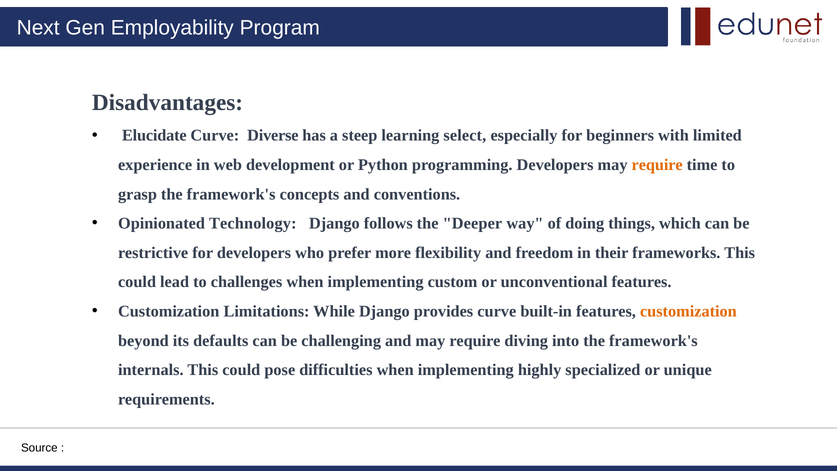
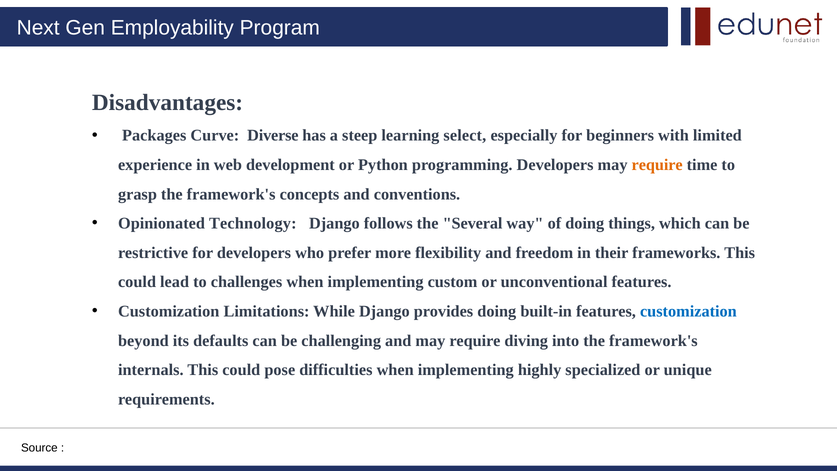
Elucidate: Elucidate -> Packages
Deeper: Deeper -> Several
provides curve: curve -> doing
customization at (688, 311) colour: orange -> blue
